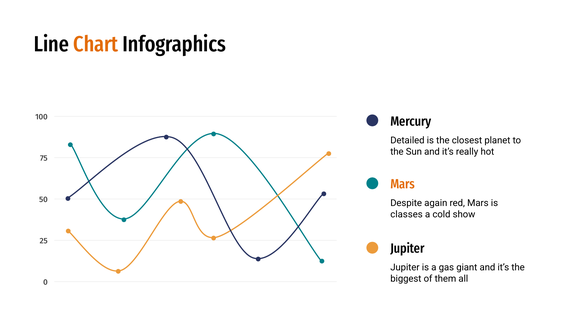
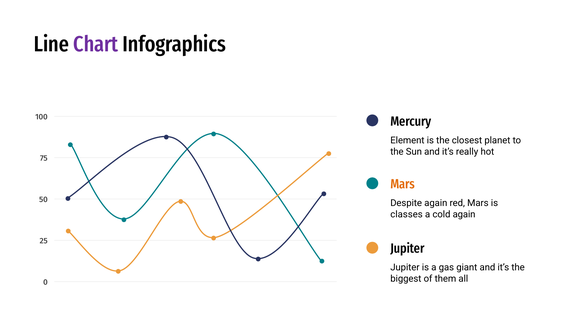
Chart colour: orange -> purple
Detailed: Detailed -> Element
cold show: show -> again
